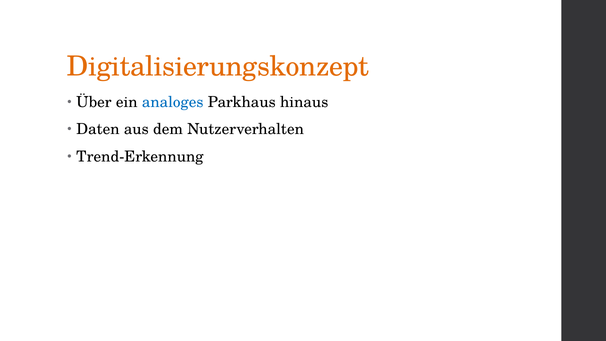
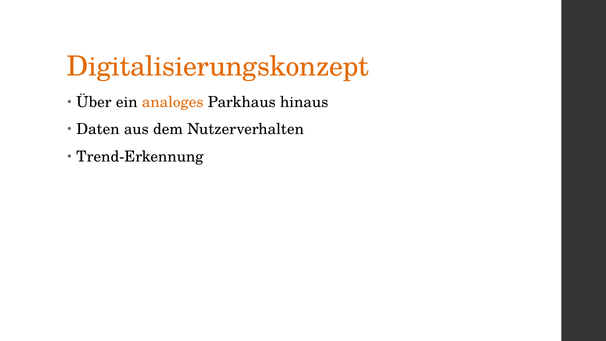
analoges colour: blue -> orange
